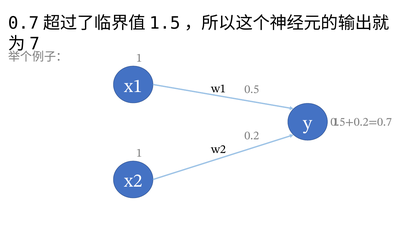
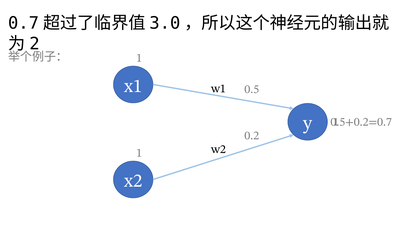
1.5: 1.5 -> 3.0
7: 7 -> 2
